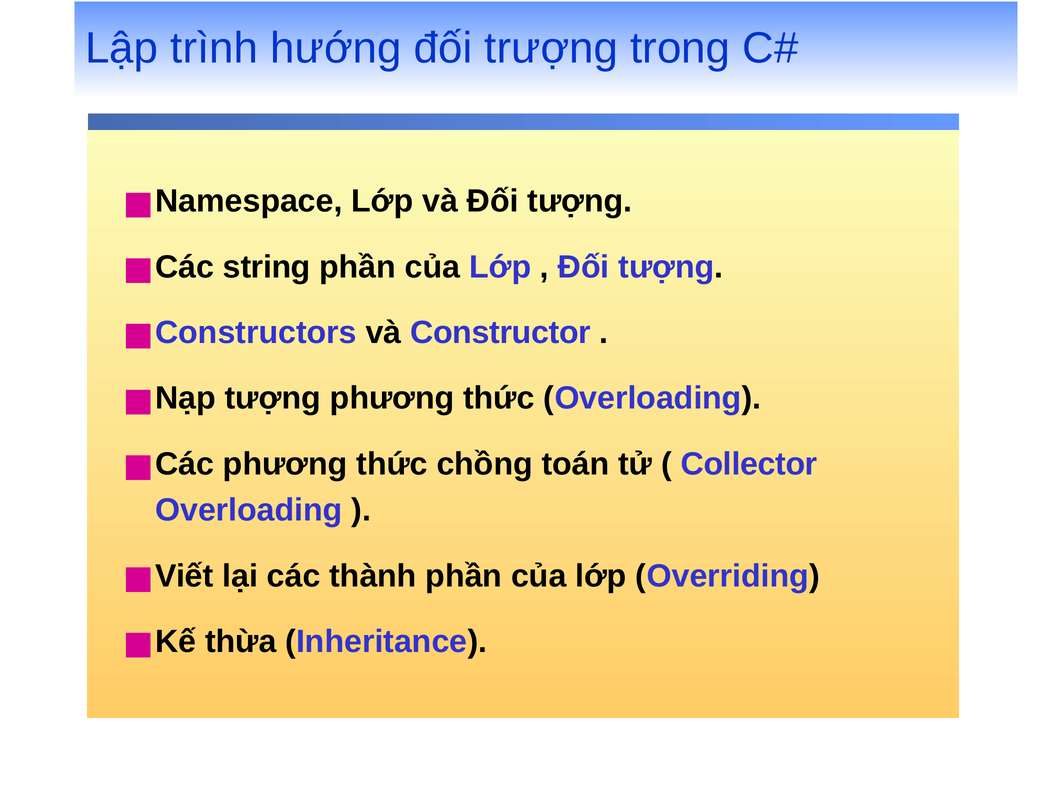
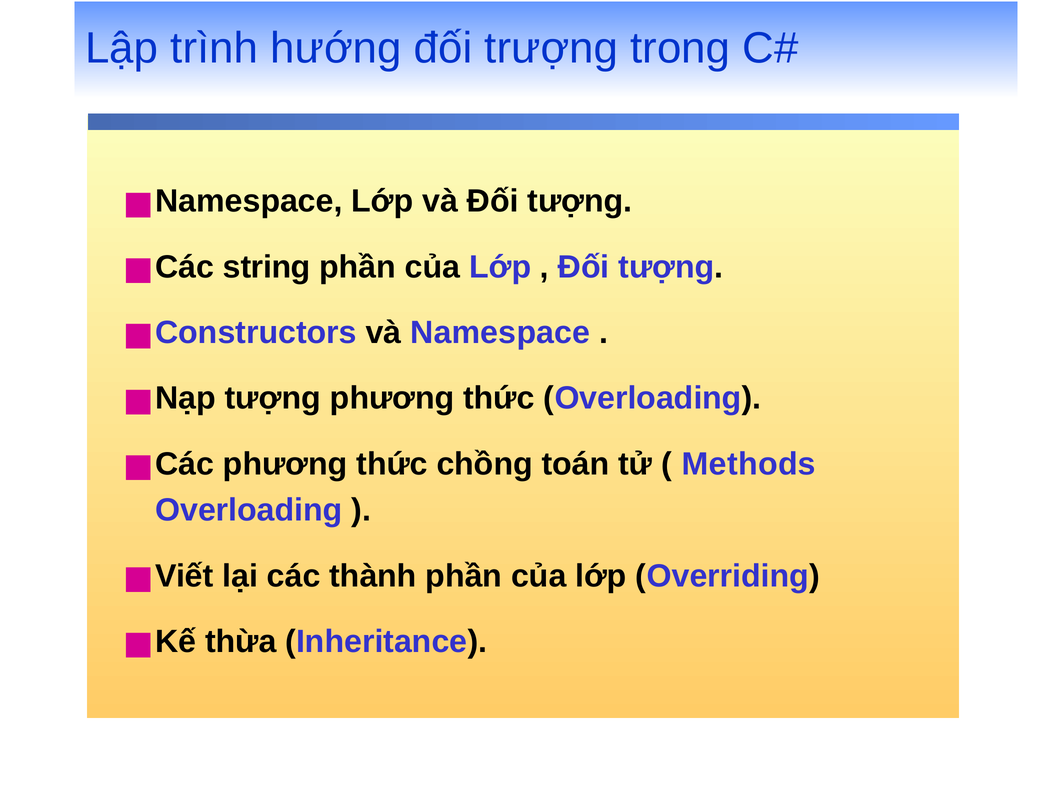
Constructor: Constructor -> Namespace
Collector: Collector -> Methods
